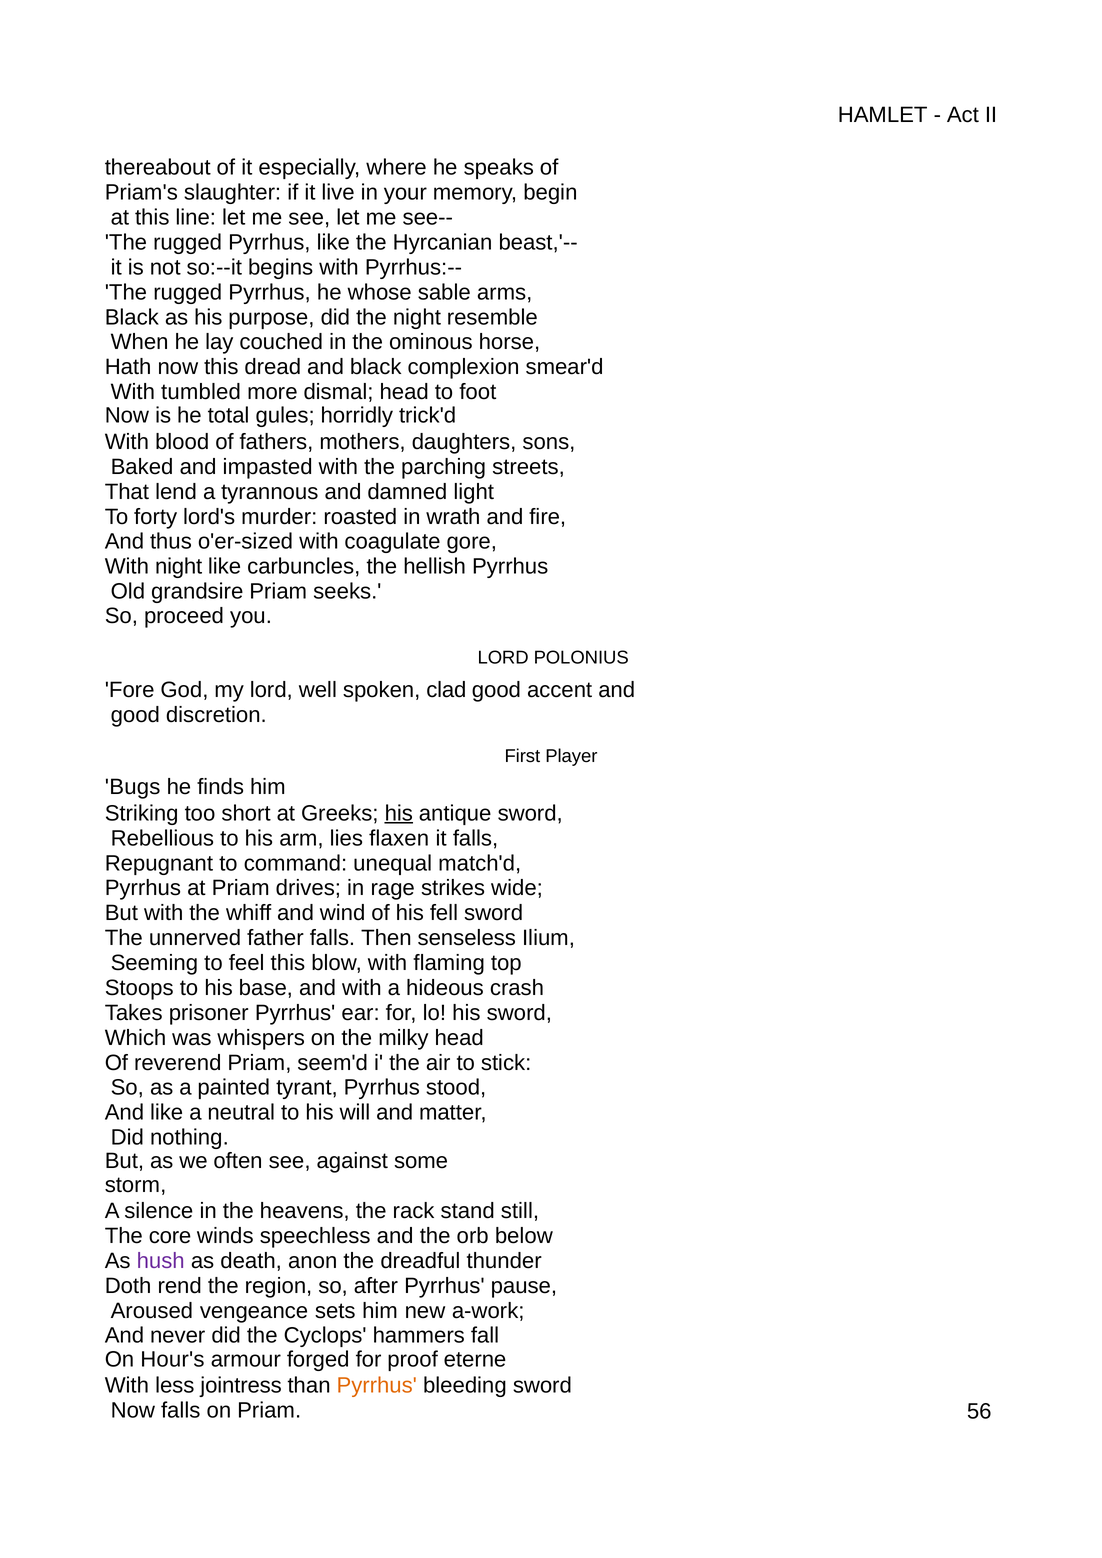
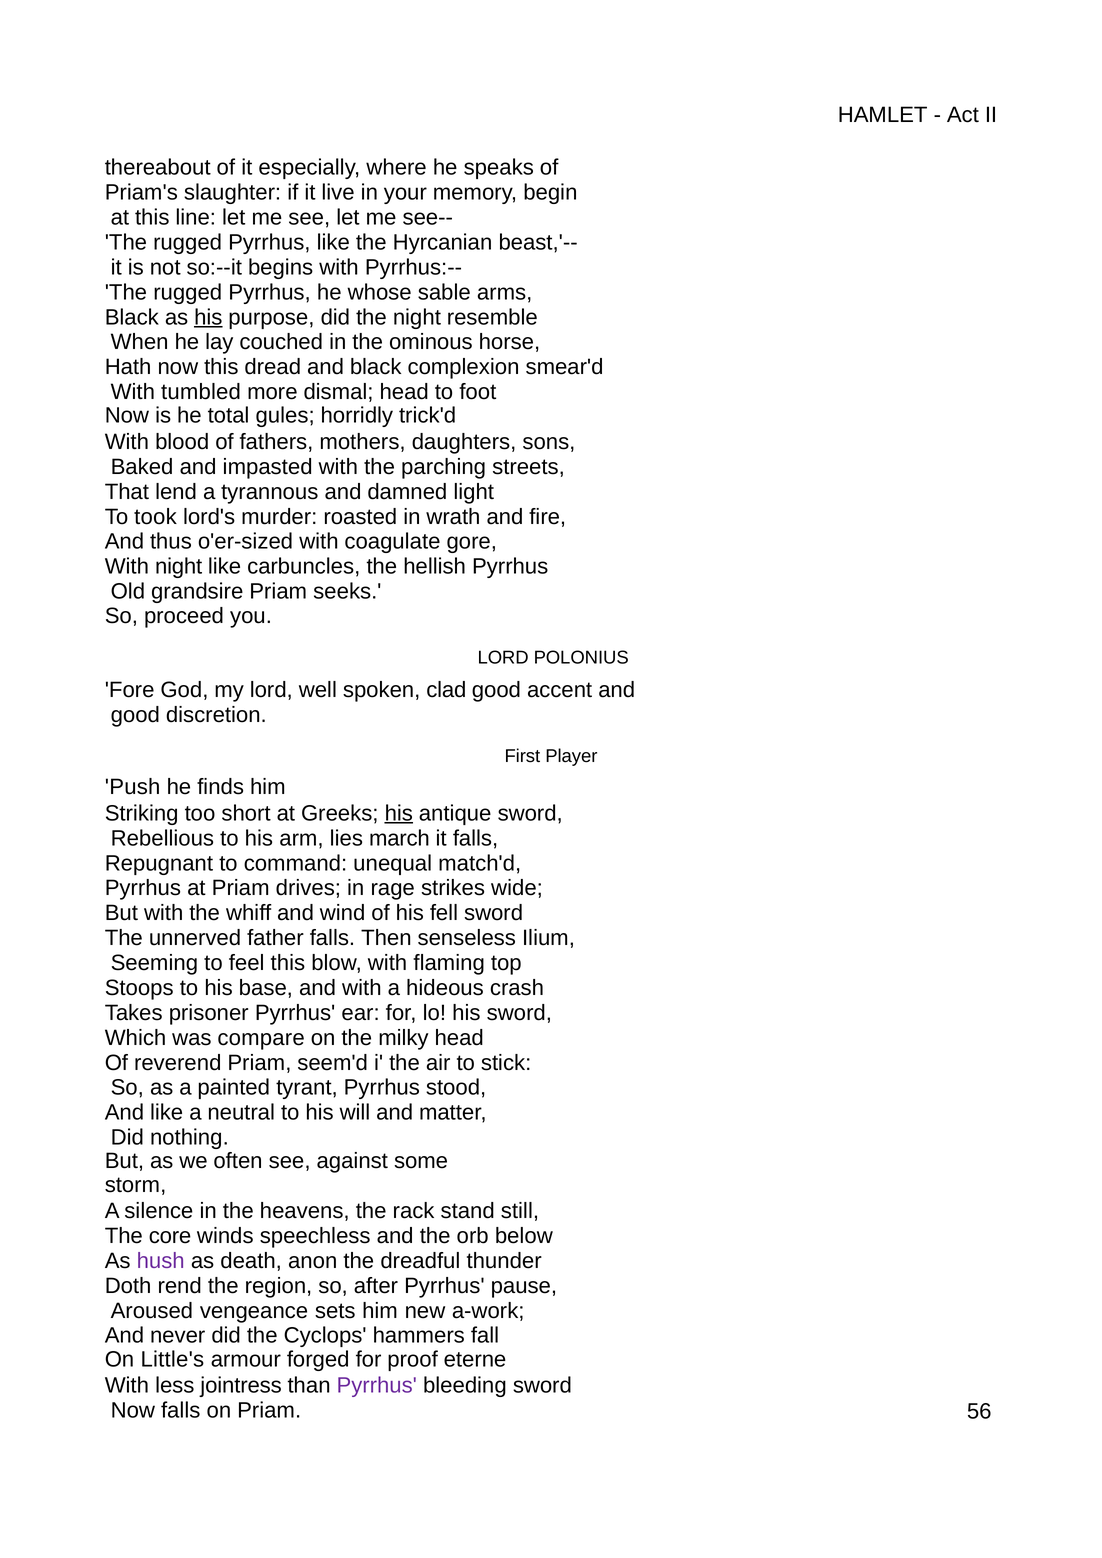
his at (208, 317) underline: none -> present
forty: forty -> took
Bugs: Bugs -> Push
flaxen: flaxen -> march
whispers: whispers -> compare
Hour's: Hour's -> Little's
Pyrrhus at (377, 1386) colour: orange -> purple
